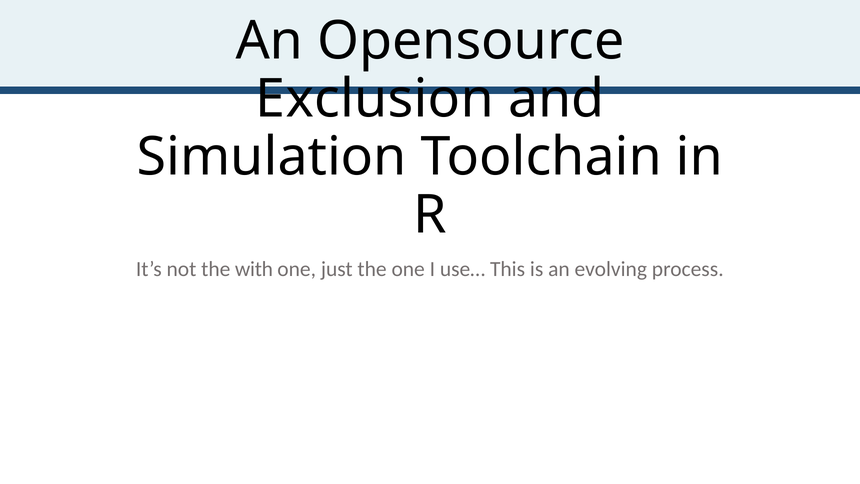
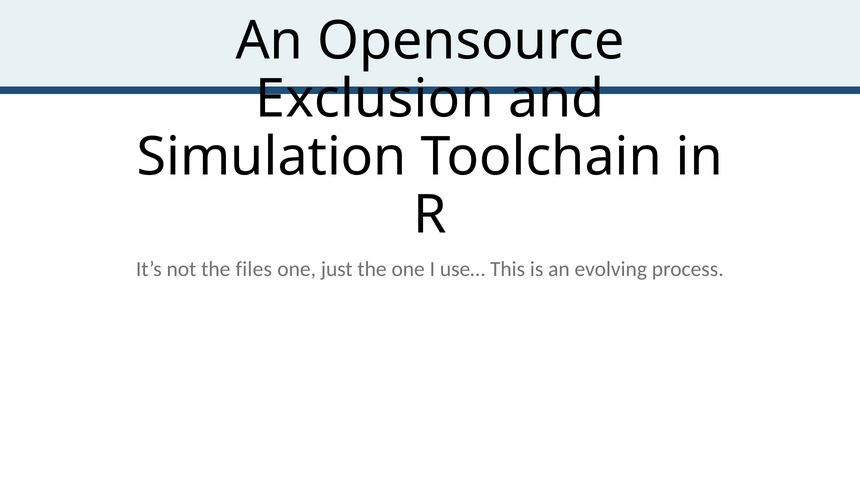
with: with -> files
